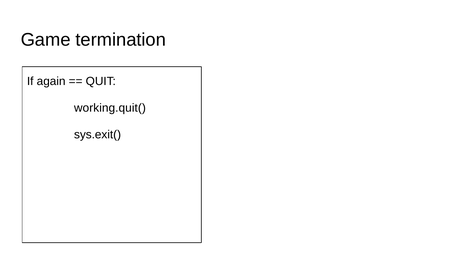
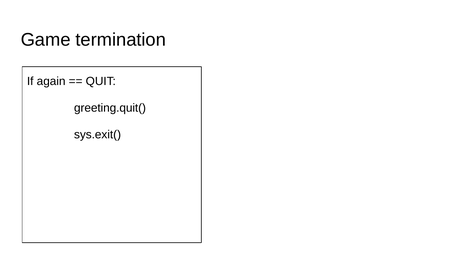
working.quit(: working.quit( -> greeting.quit(
